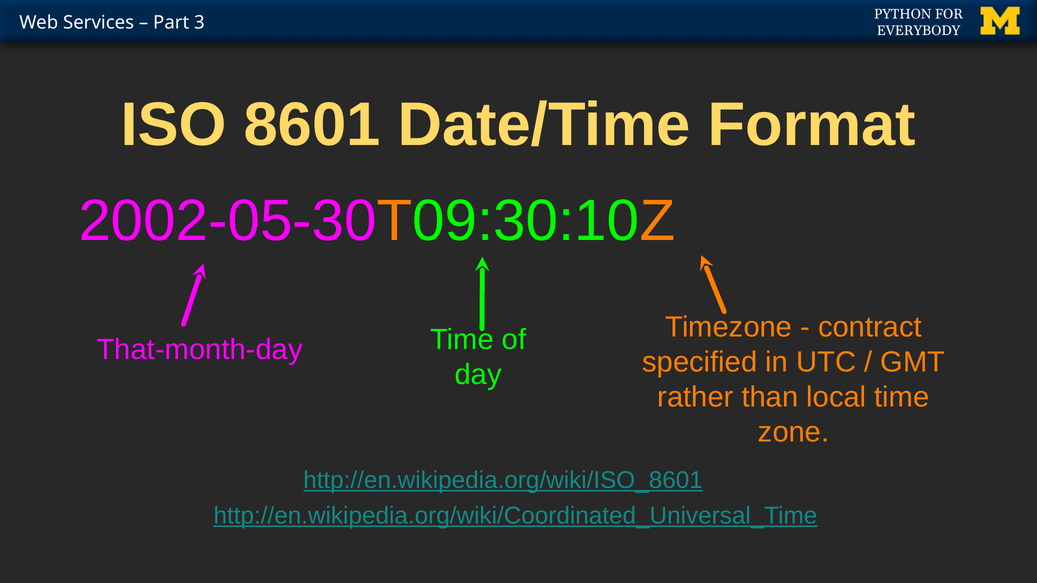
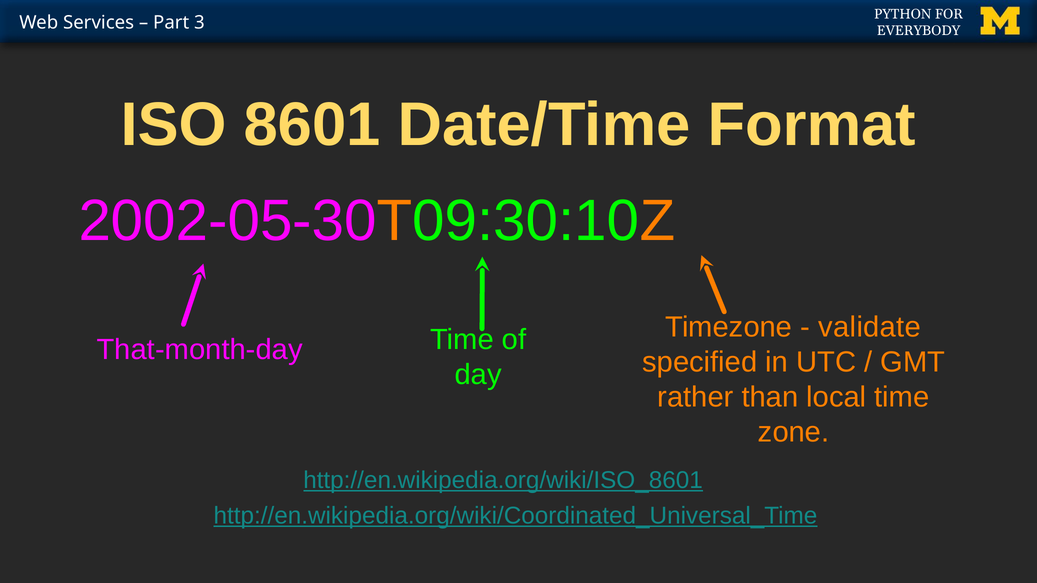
contract: contract -> validate
